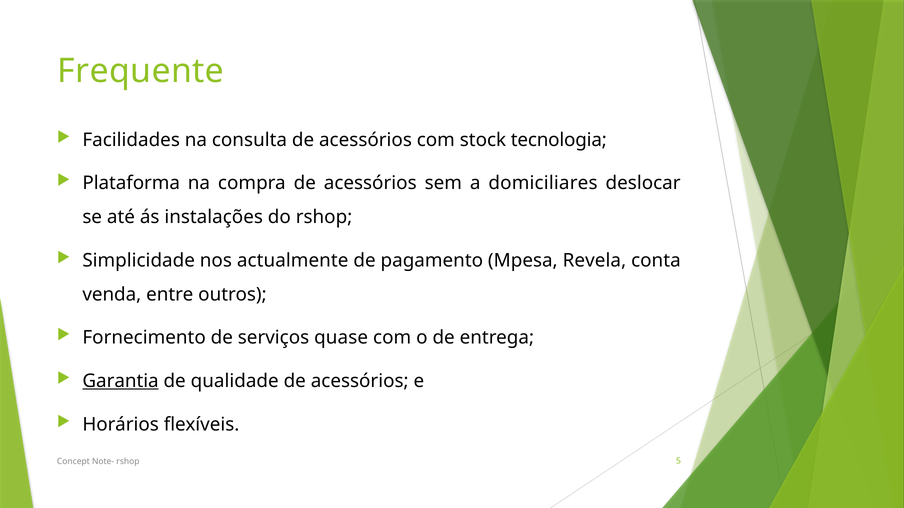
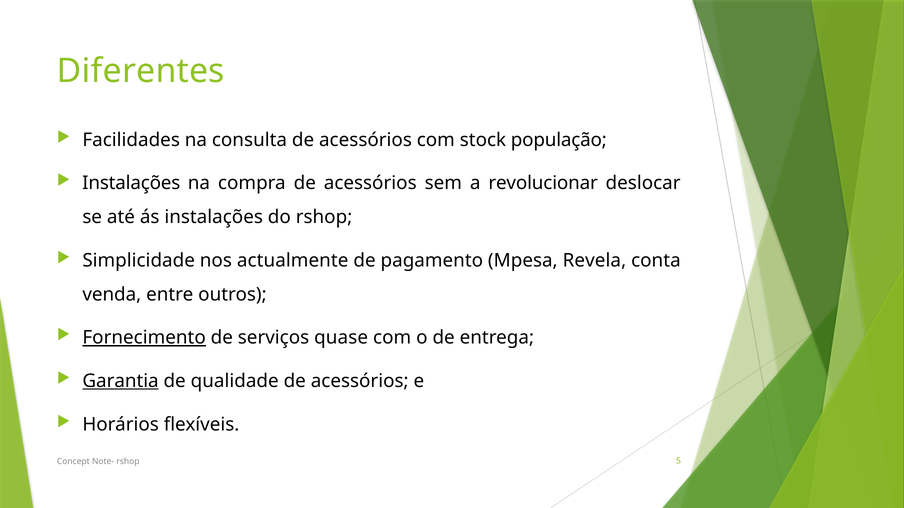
Frequente: Frequente -> Diferentes
tecnologia: tecnologia -> população
Plataforma at (131, 183): Plataforma -> Instalações
domiciliares: domiciliares -> revolucionar
Fornecimento underline: none -> present
